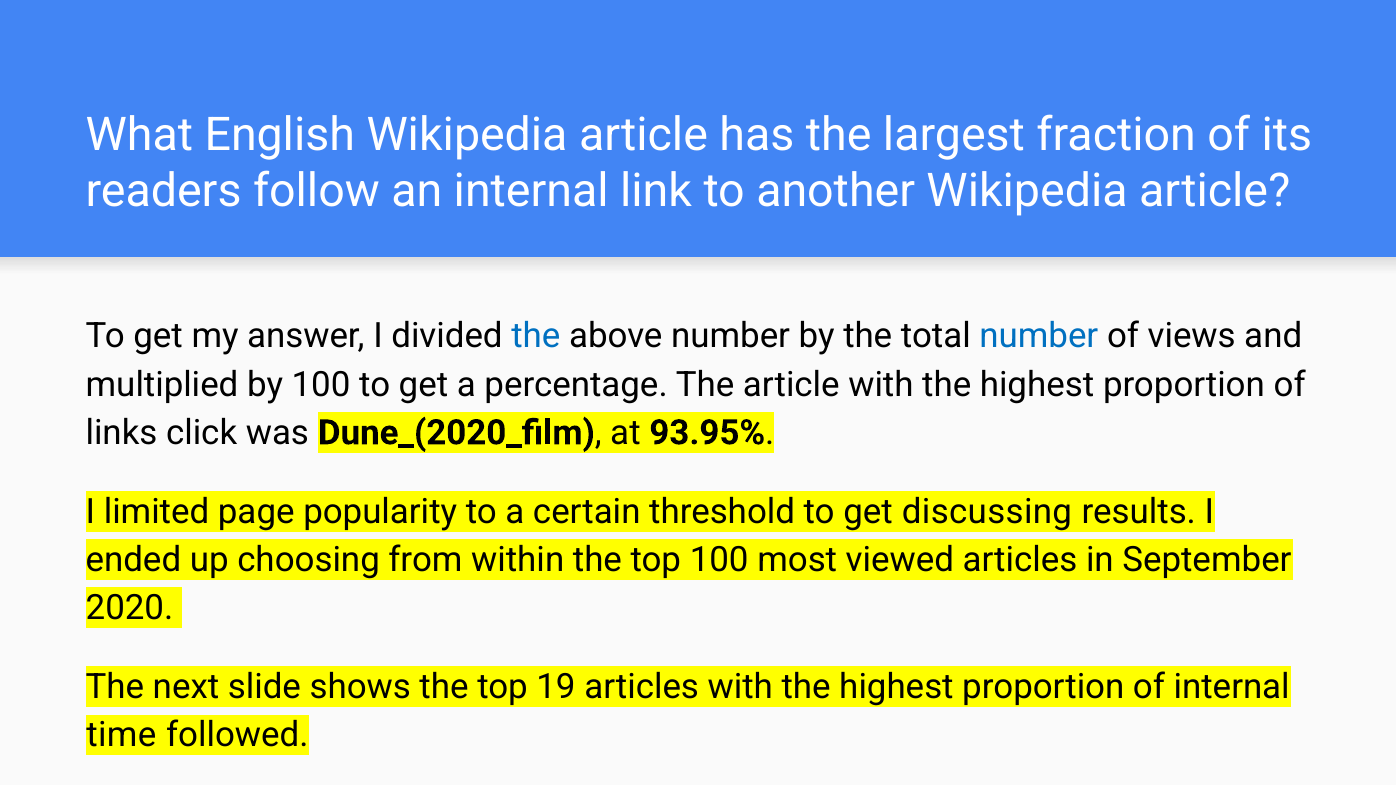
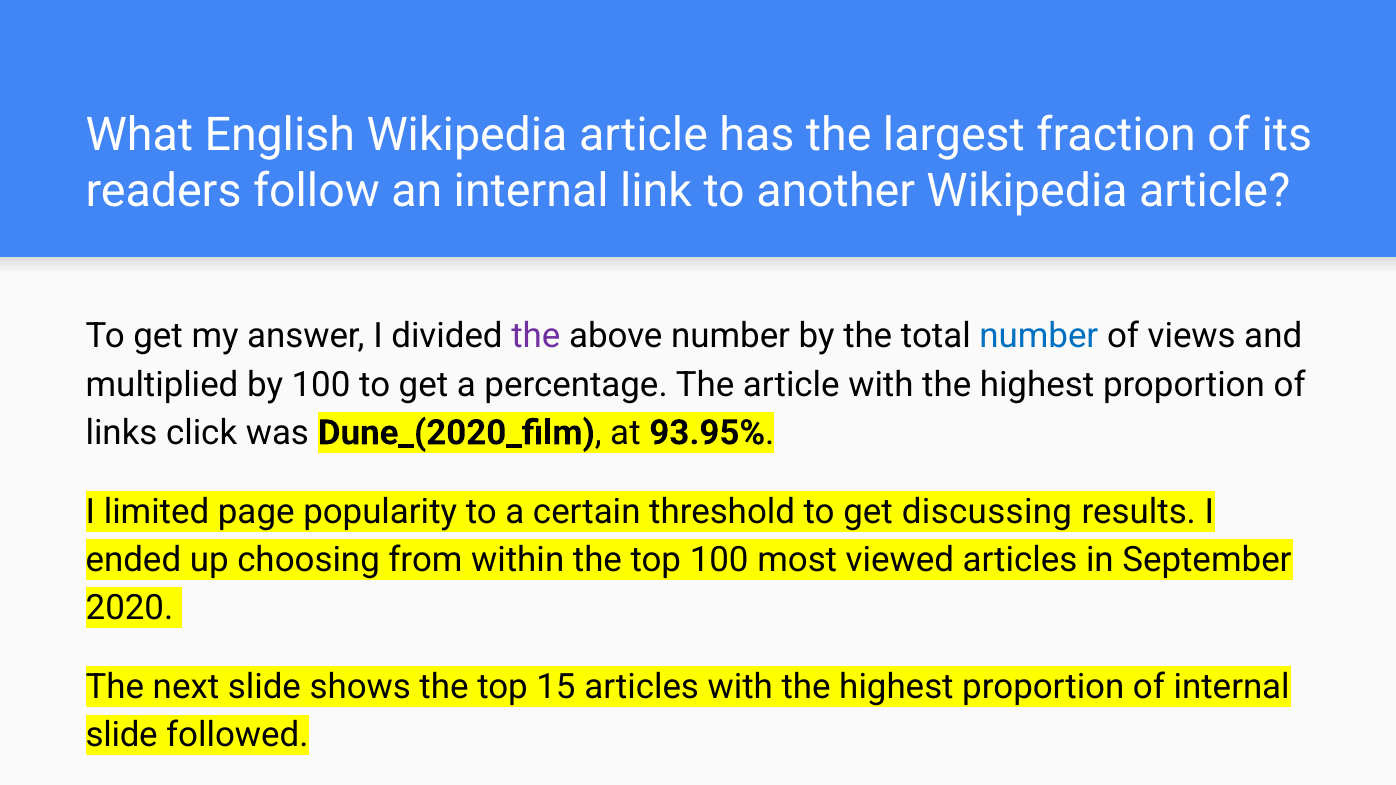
the at (536, 337) colour: blue -> purple
19: 19 -> 15
time at (121, 736): time -> slide
